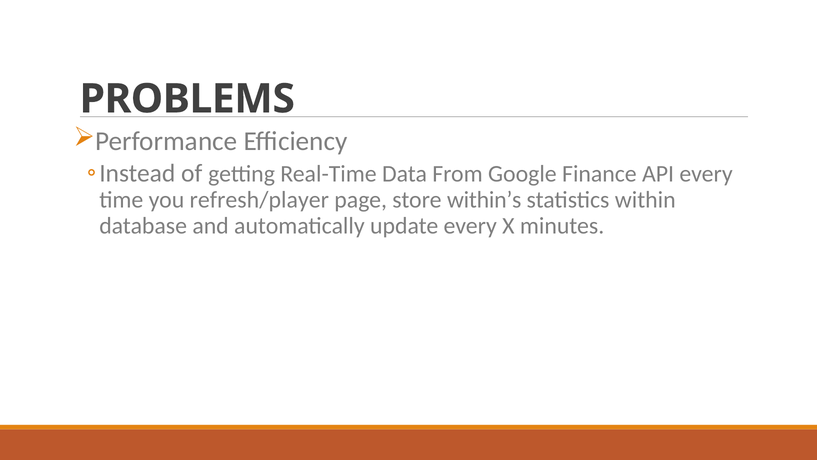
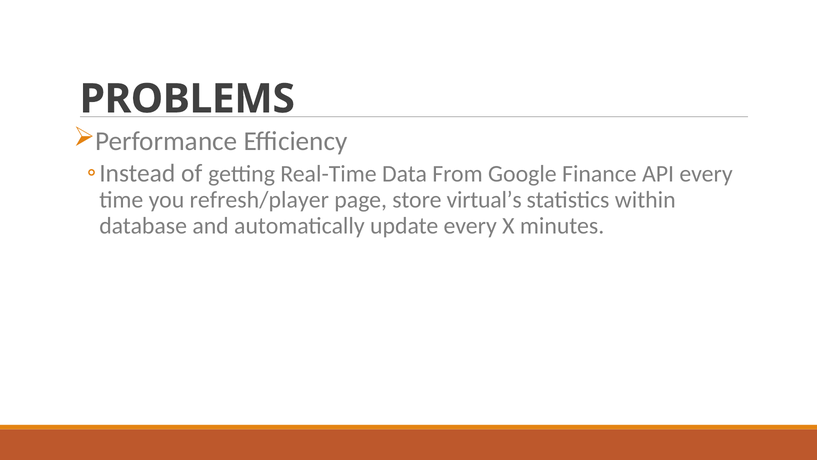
within’s: within’s -> virtual’s
